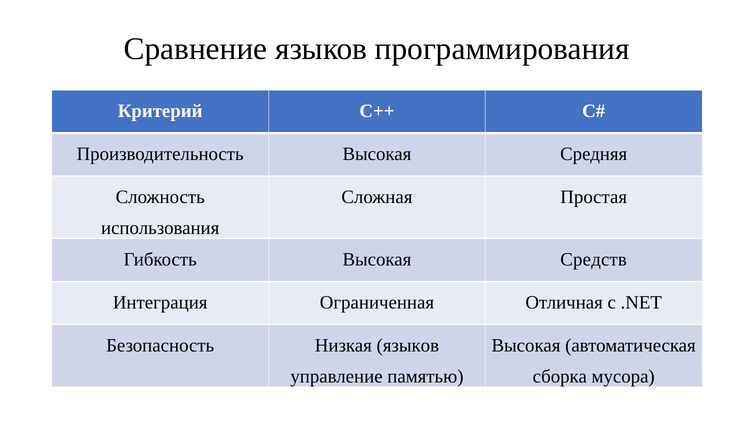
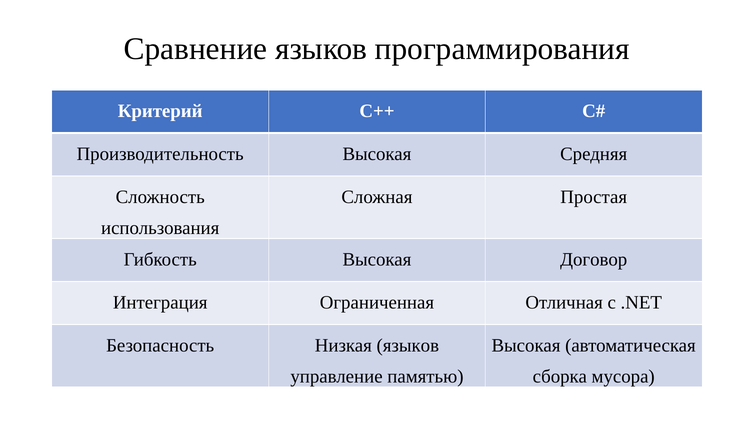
Средств: Средств -> Договор
